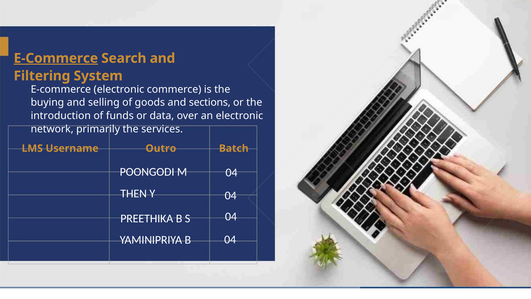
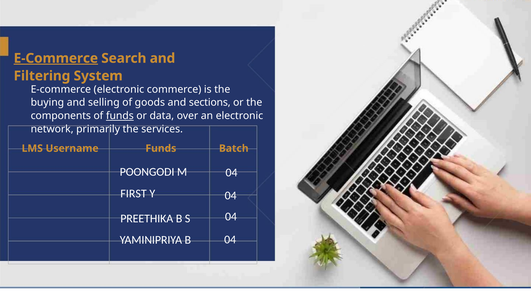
introduction: introduction -> components
funds at (120, 116) underline: none -> present
Username Outro: Outro -> Funds
THEN: THEN -> FIRST
